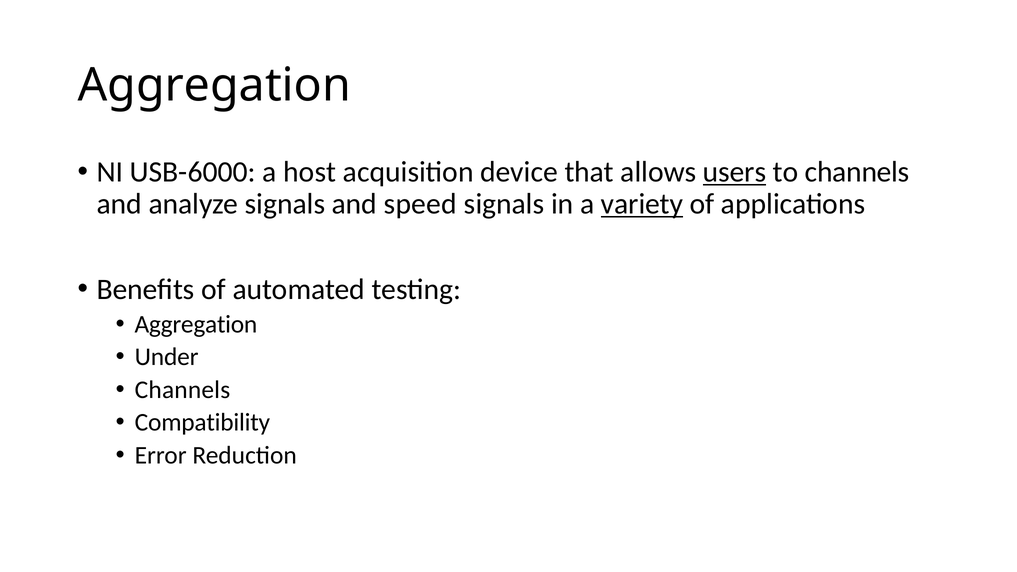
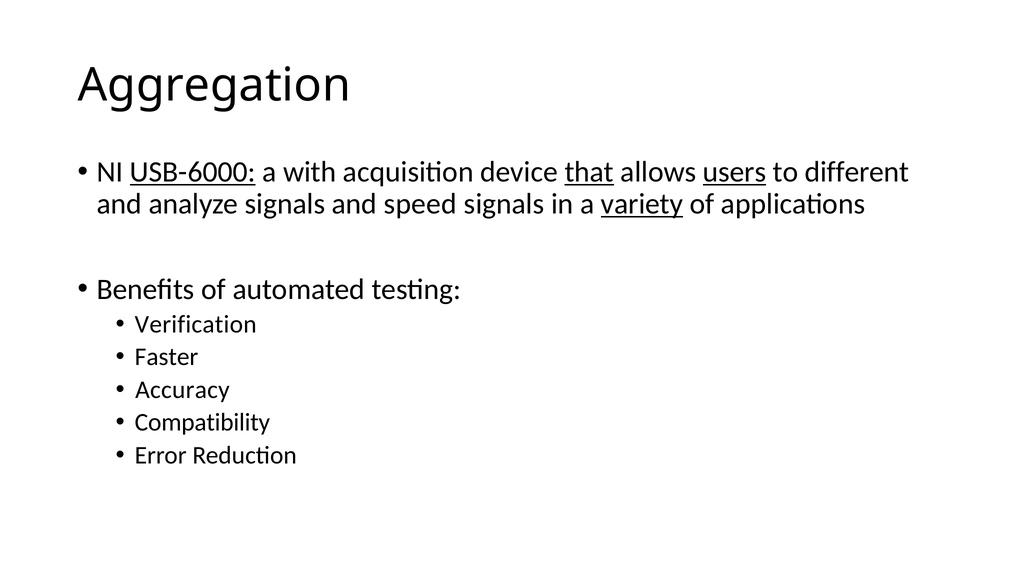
USB-6000 underline: none -> present
host: host -> with
that underline: none -> present
to channels: channels -> different
Aggregation at (196, 324): Aggregation -> Verification
Under: Under -> Faster
Channels at (182, 390): Channels -> Accuracy
